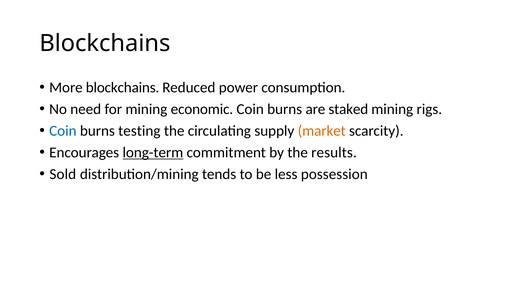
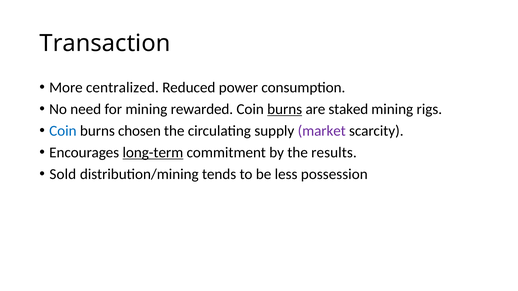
Blockchains at (105, 44): Blockchains -> Transaction
More blockchains: blockchains -> centralized
economic: economic -> rewarded
burns at (285, 109) underline: none -> present
testing: testing -> chosen
market colour: orange -> purple
